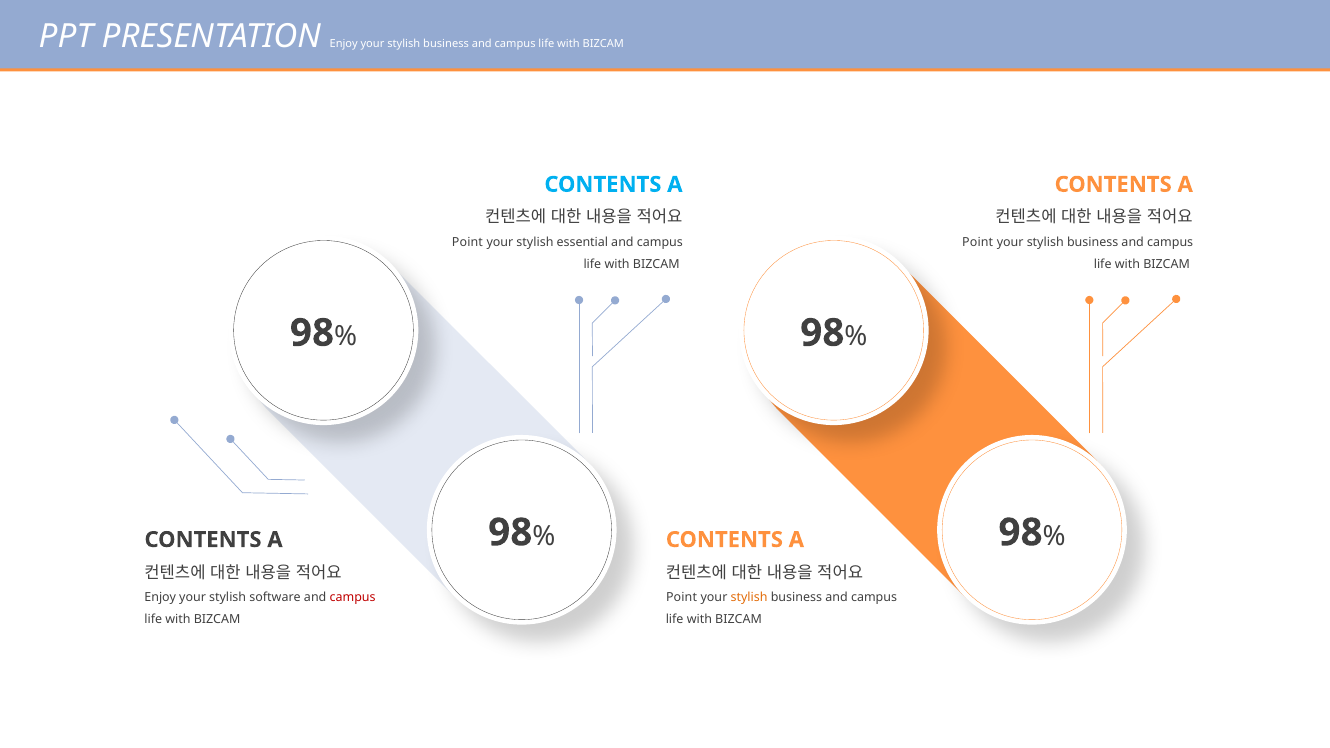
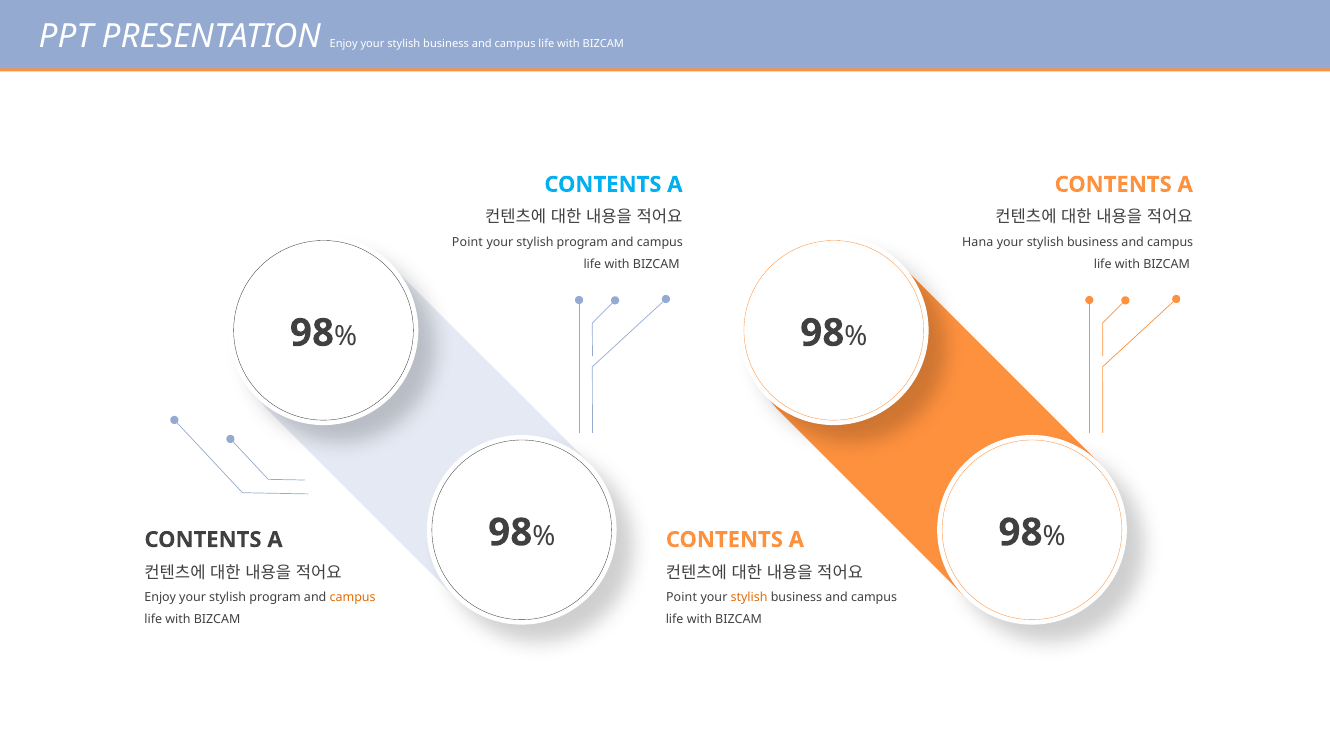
essential at (582, 242): essential -> program
Point at (978, 242): Point -> Hana
Enjoy your stylish software: software -> program
campus at (353, 597) colour: red -> orange
